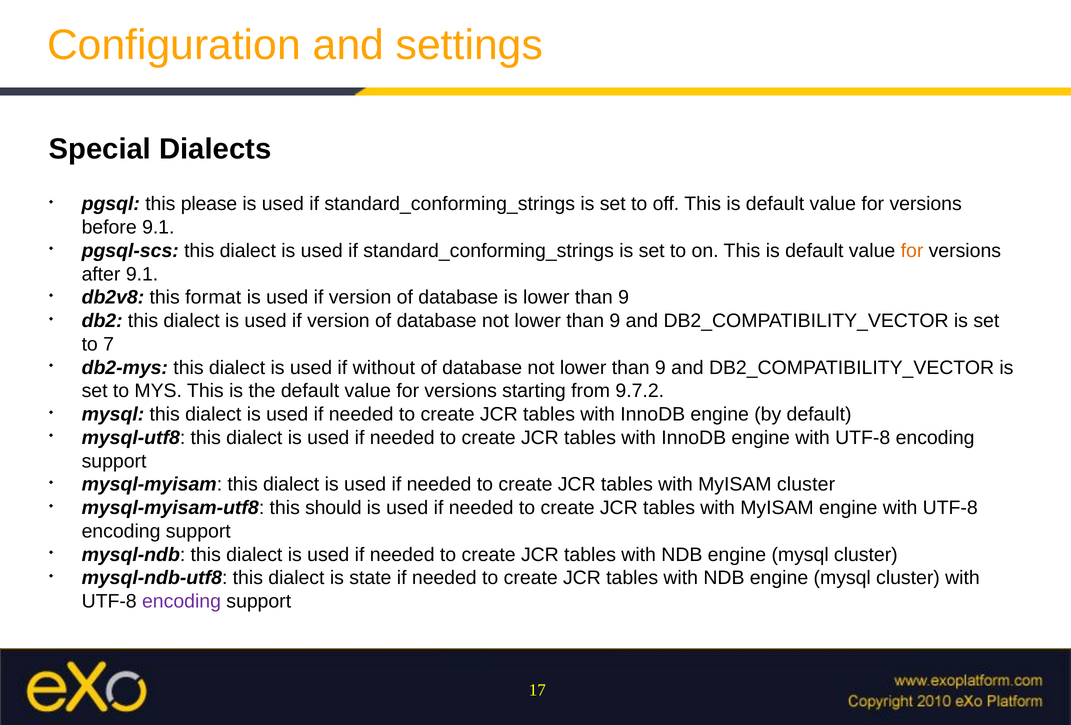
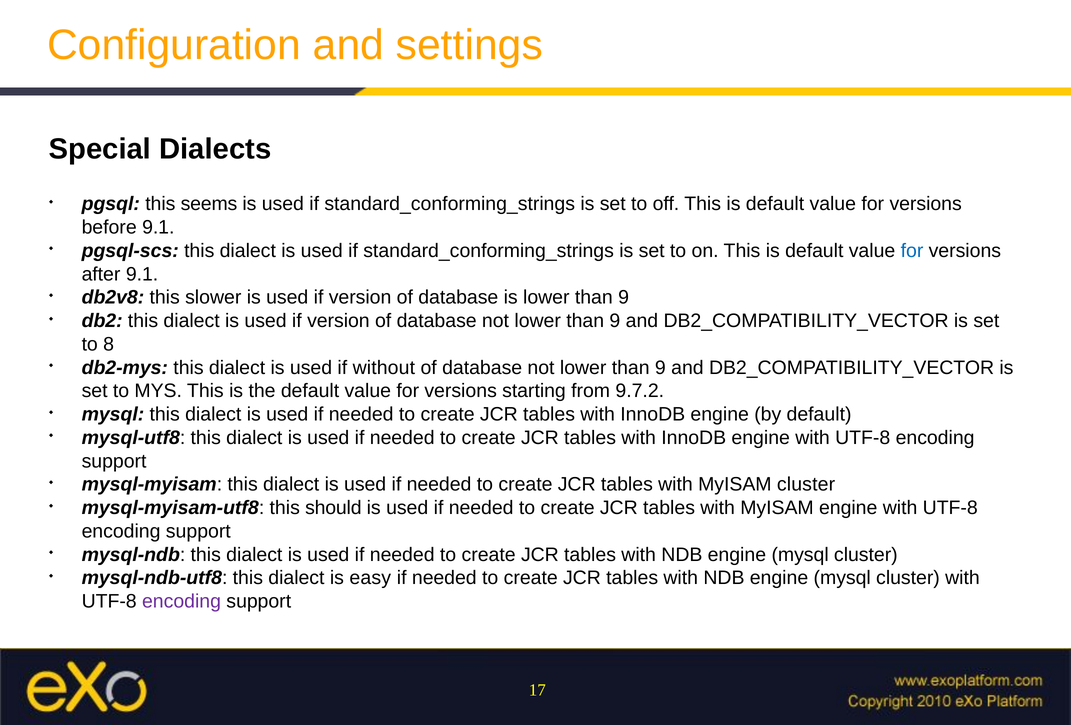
please: please -> seems
for at (912, 251) colour: orange -> blue
format: format -> slower
7: 7 -> 8
state: state -> easy
